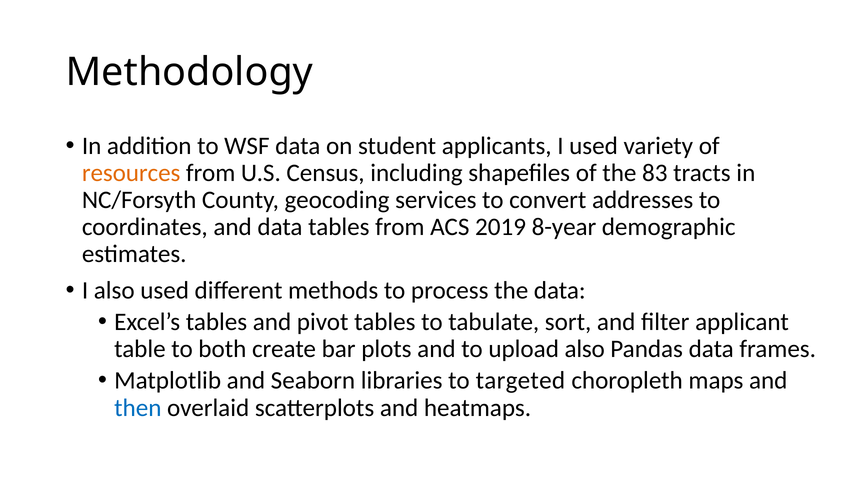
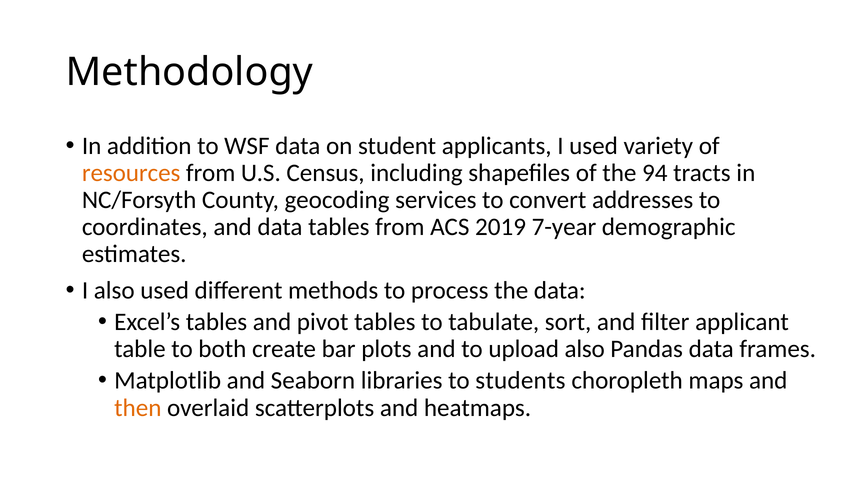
83: 83 -> 94
8-year: 8-year -> 7-year
targeted: targeted -> students
then colour: blue -> orange
